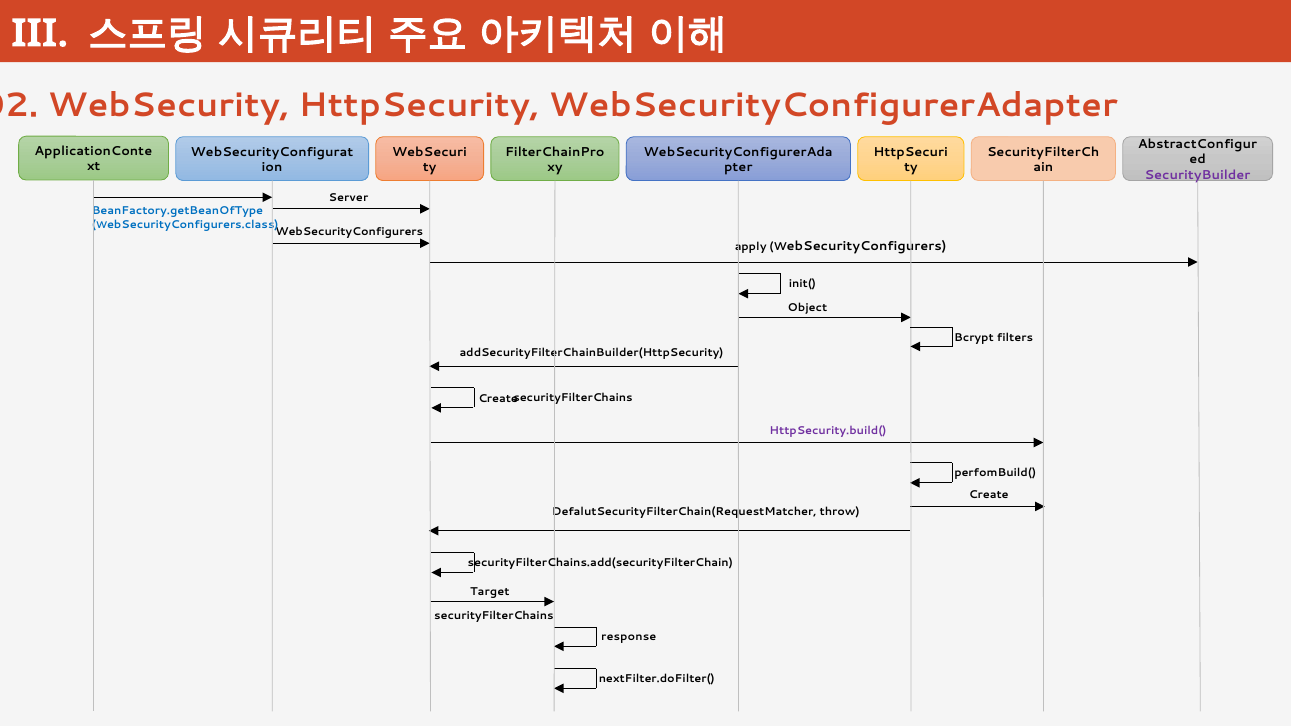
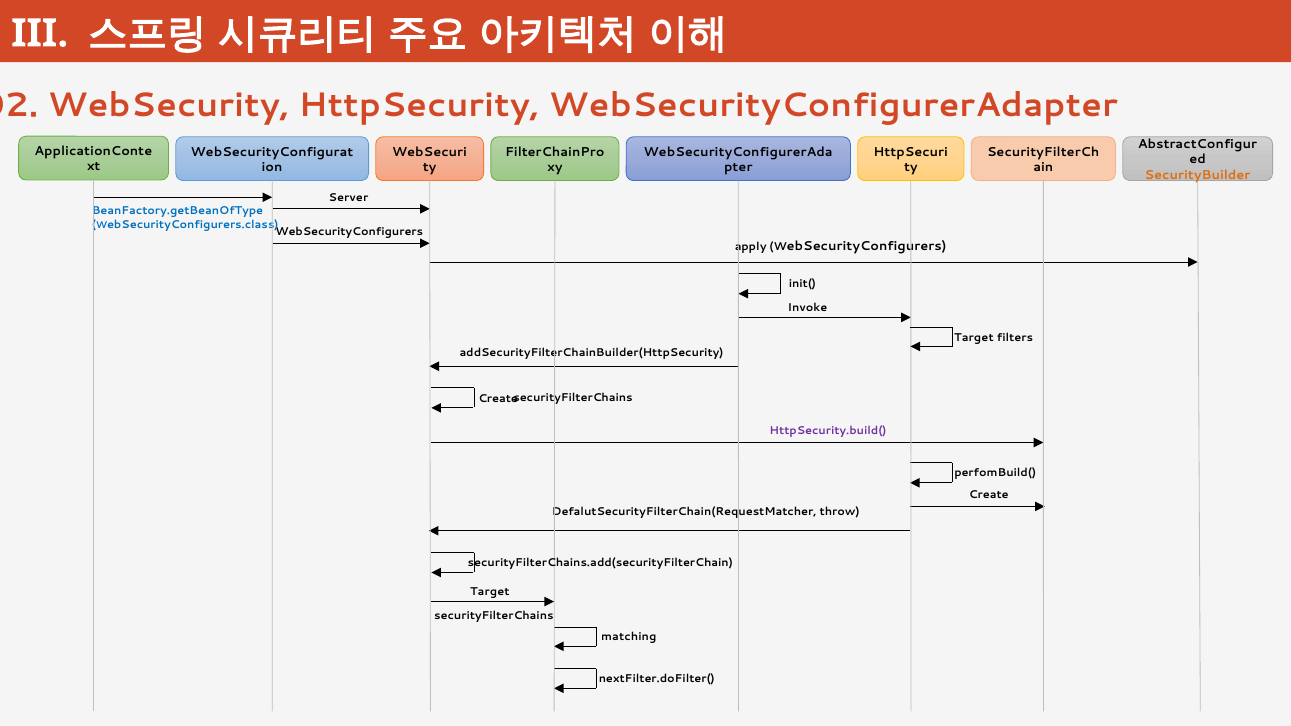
SecurityBuilder colour: purple -> orange
Object: Object -> Invoke
Bcrypt at (974, 338): Bcrypt -> Target
response: response -> matching
